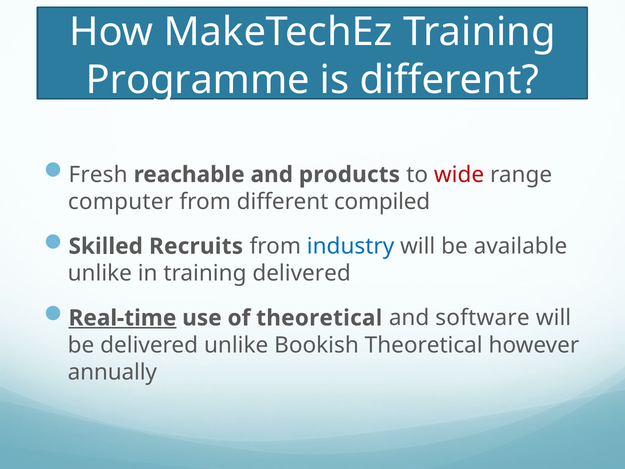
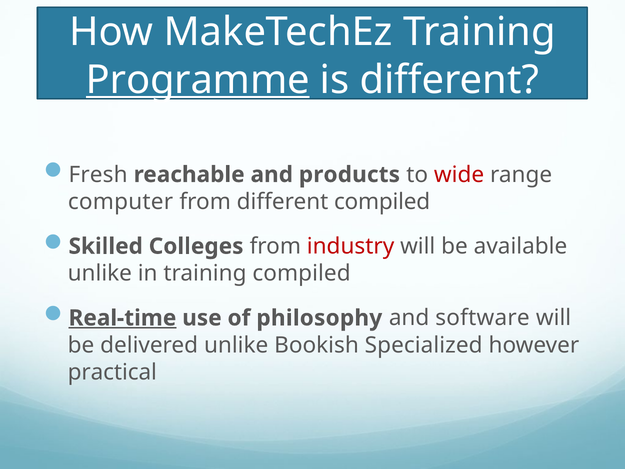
Programme underline: none -> present
Recruits: Recruits -> Colleges
industry colour: blue -> red
training delivered: delivered -> compiled
of theoretical: theoretical -> philosophy
Bookish Theoretical: Theoretical -> Specialized
annually: annually -> practical
